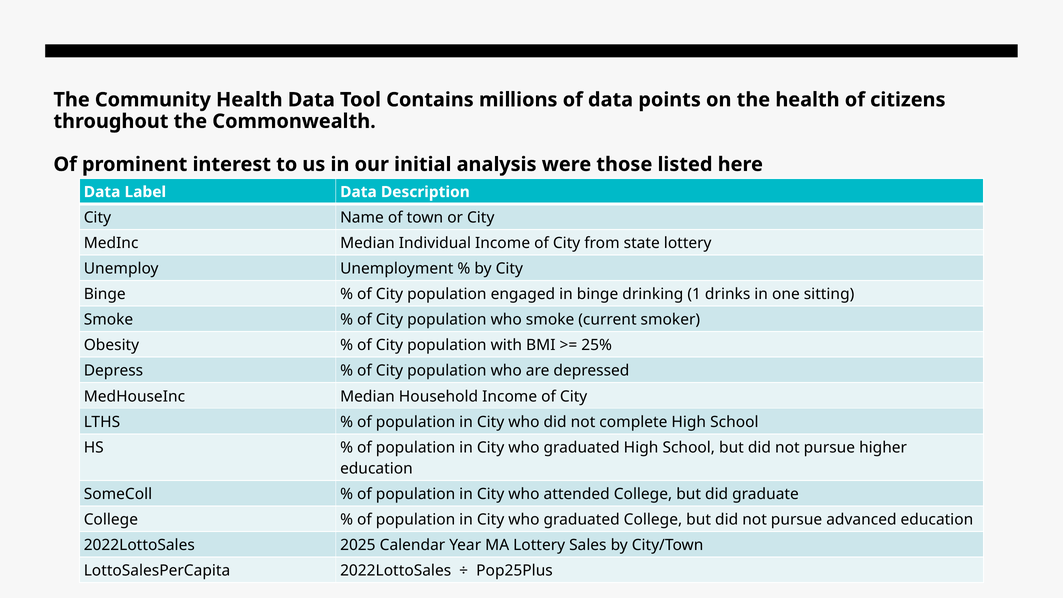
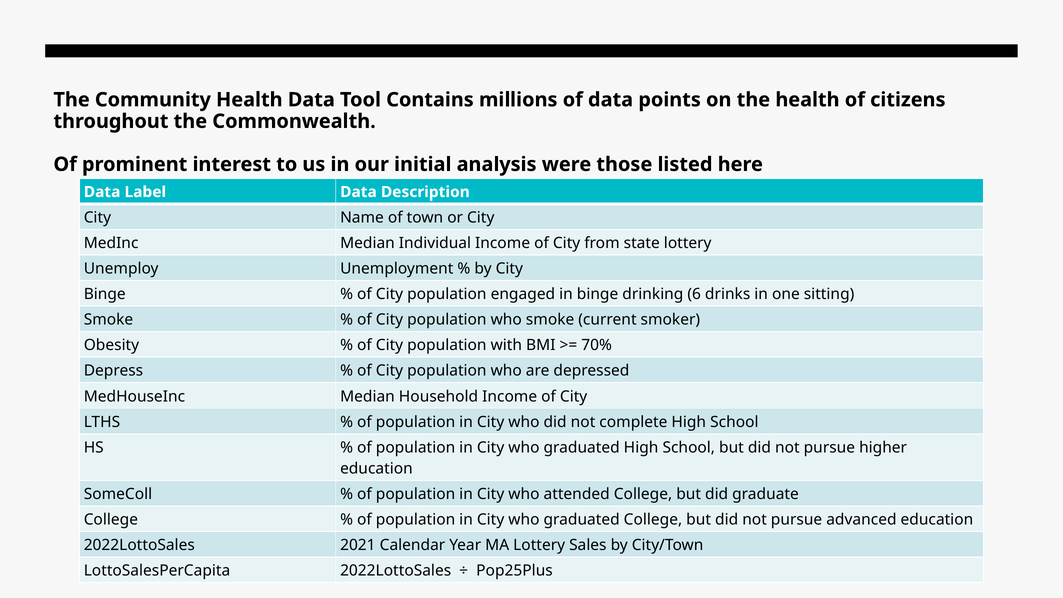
1: 1 -> 6
25%: 25% -> 70%
2025: 2025 -> 2021
